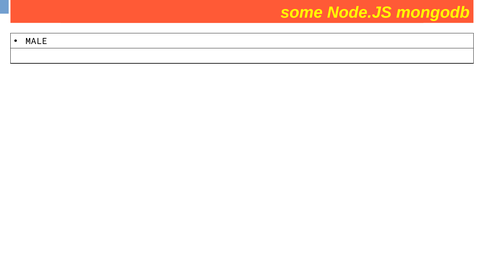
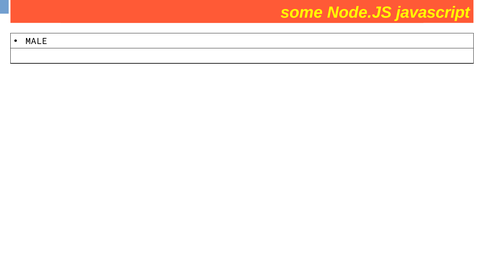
mongodb: mongodb -> javascript
